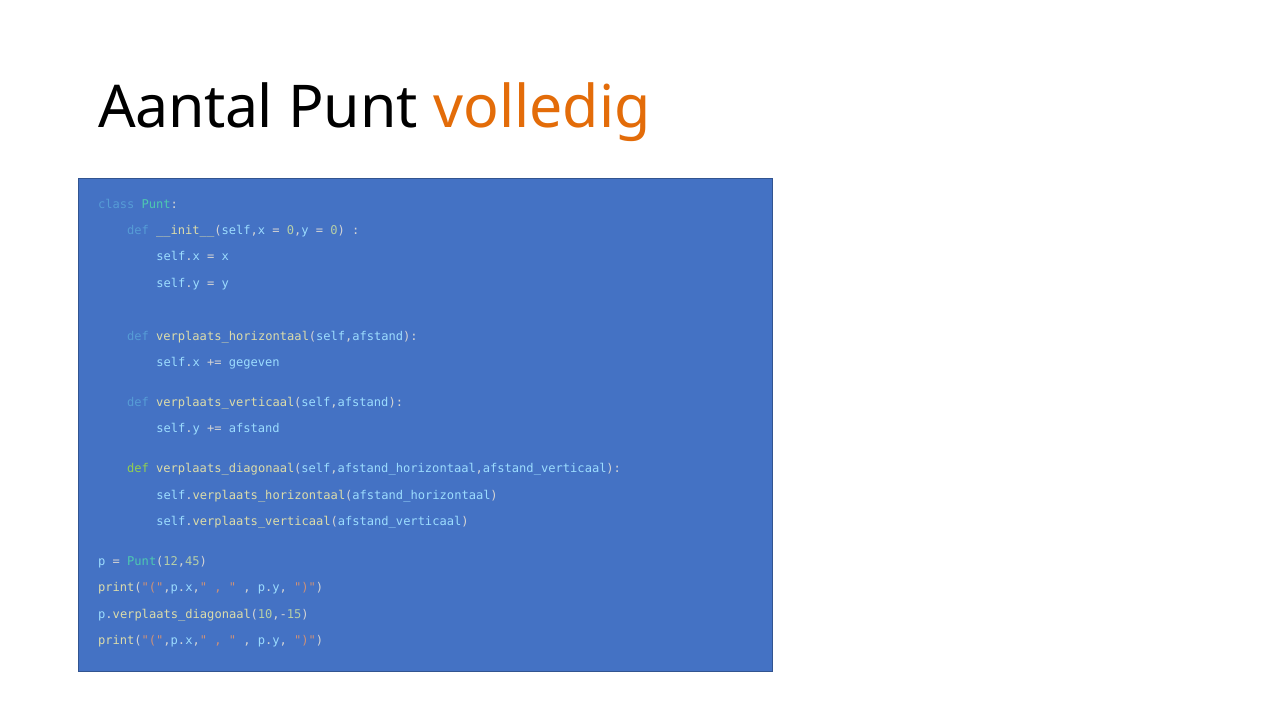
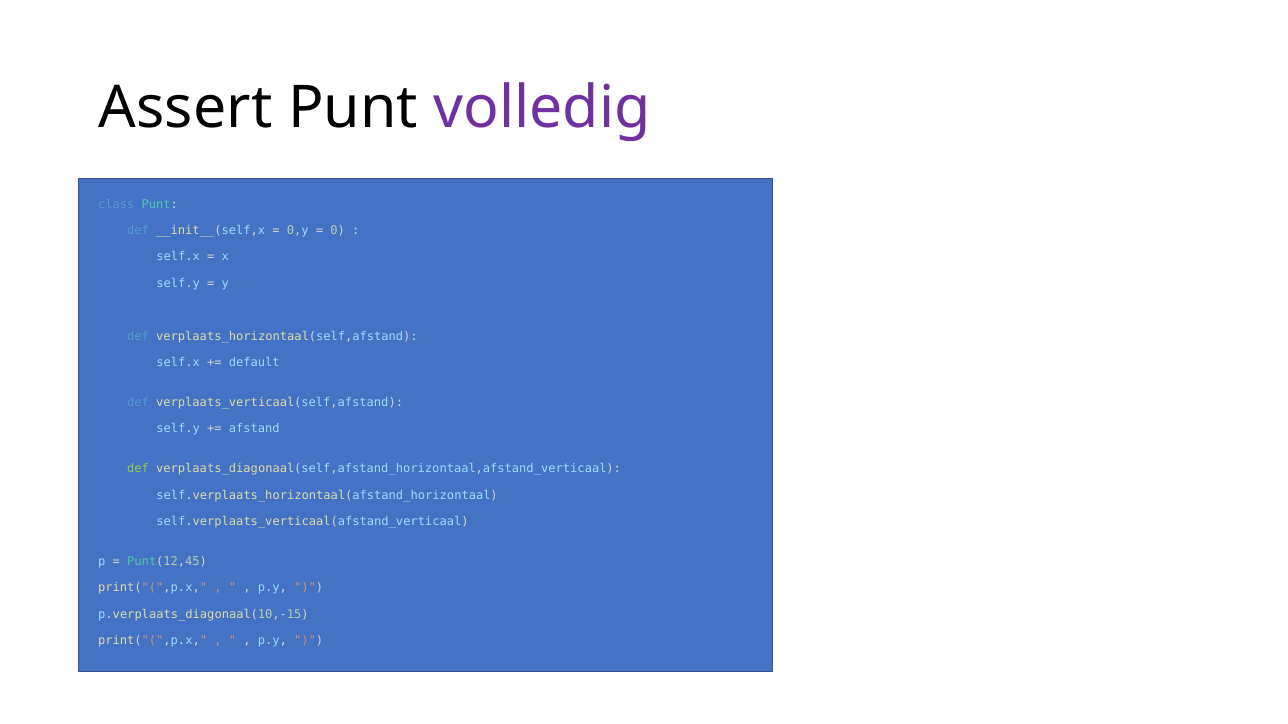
Aantal: Aantal -> Assert
volledig colour: orange -> purple
gegeven: gegeven -> default
